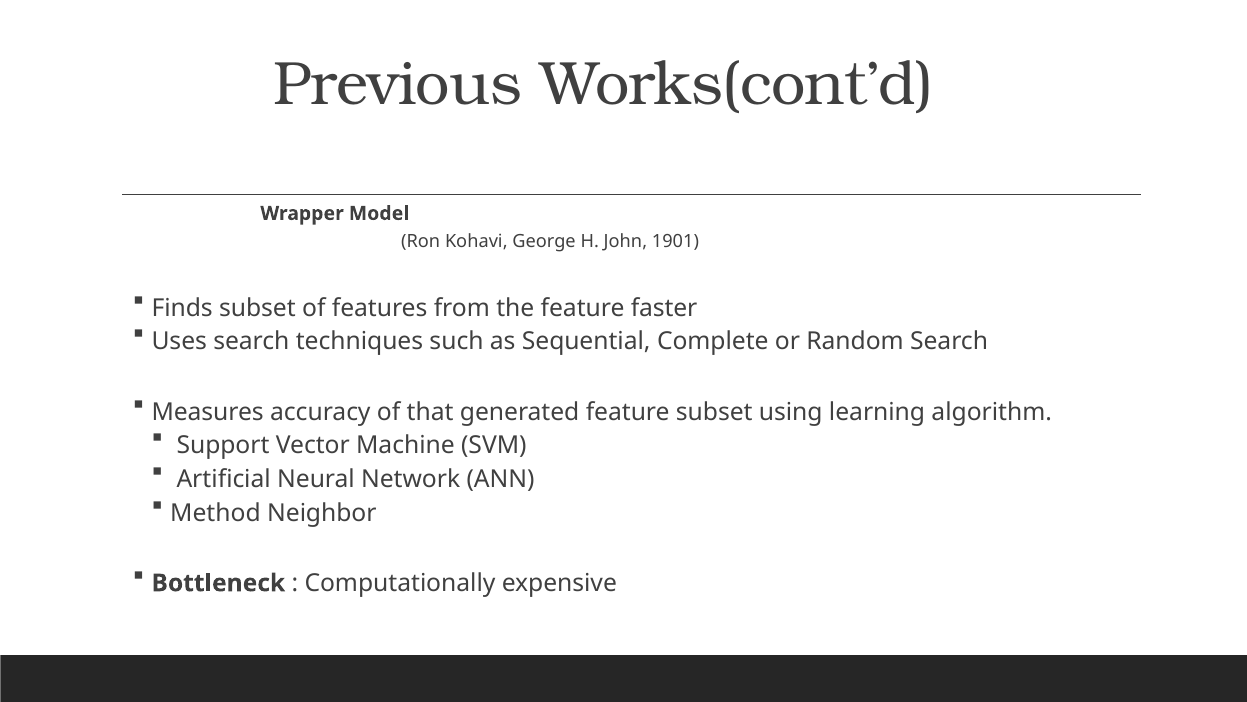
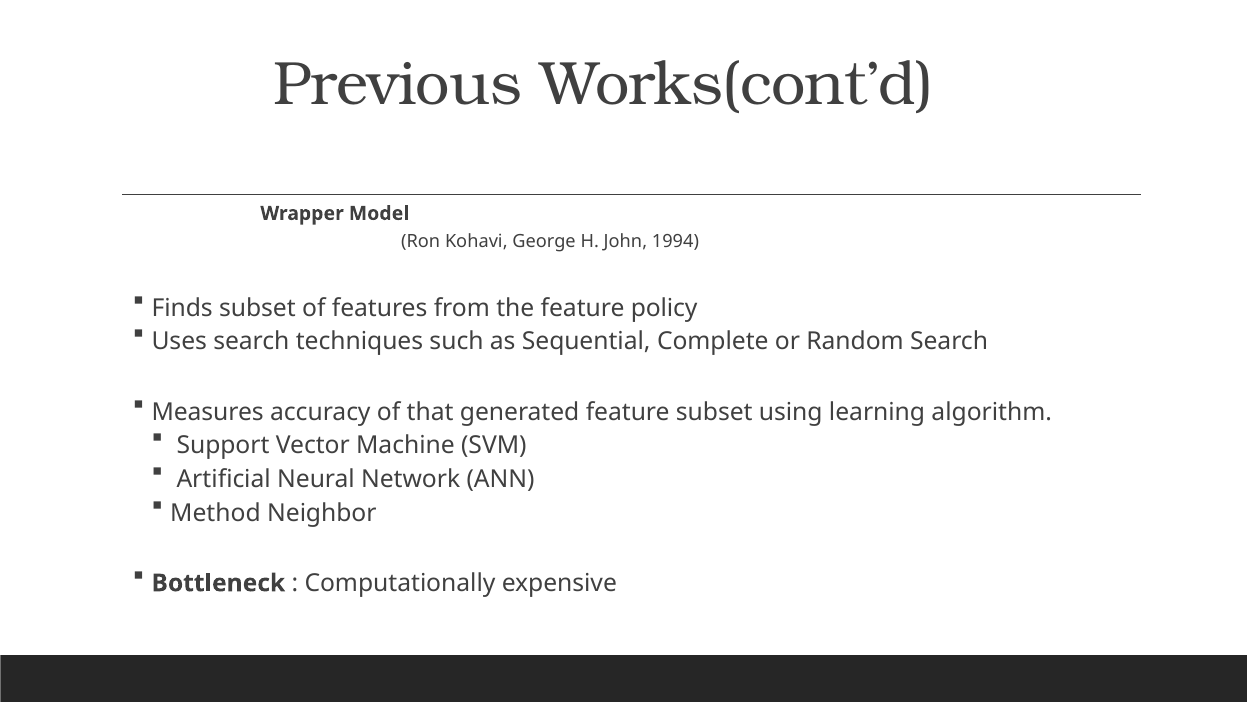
1901: 1901 -> 1994
faster: faster -> policy
